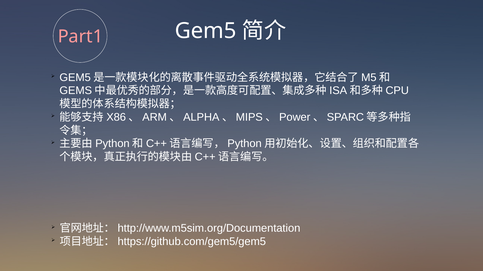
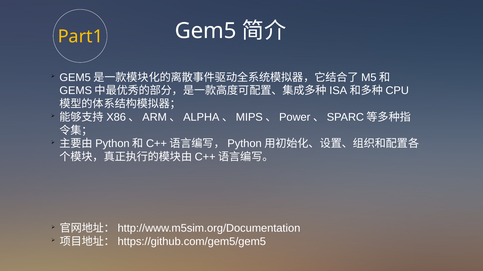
Part1 colour: pink -> yellow
